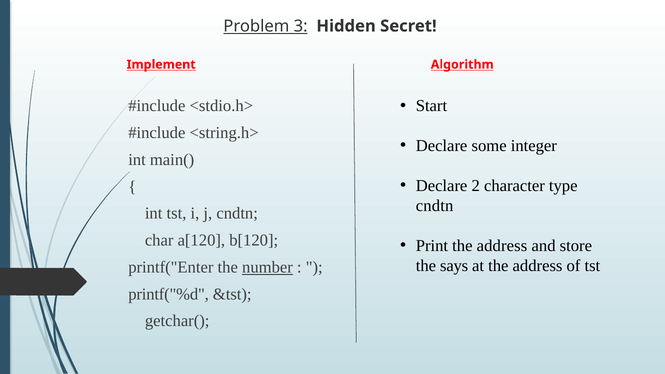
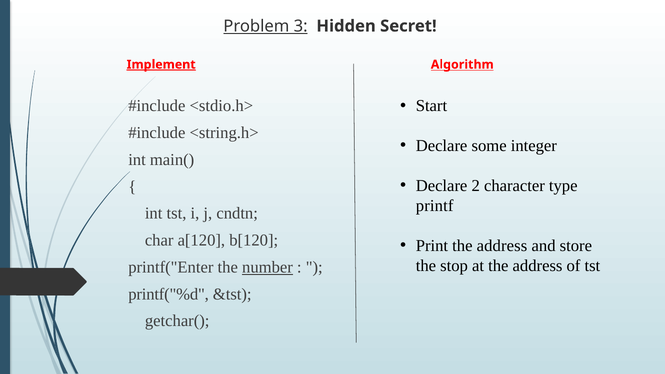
Implement underline: none -> present
cndtn at (435, 206): cndtn -> printf
says: says -> stop
